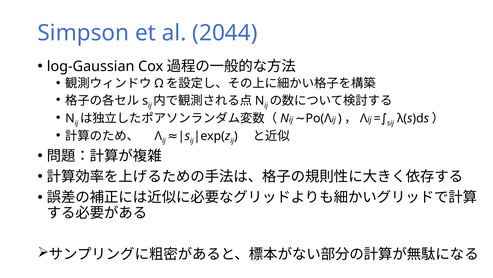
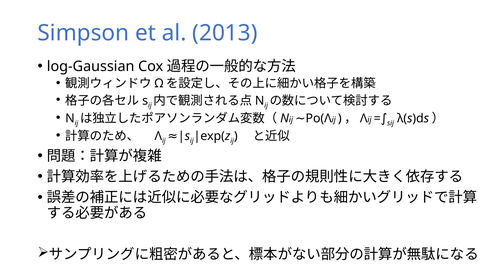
2044: 2044 -> 2013
